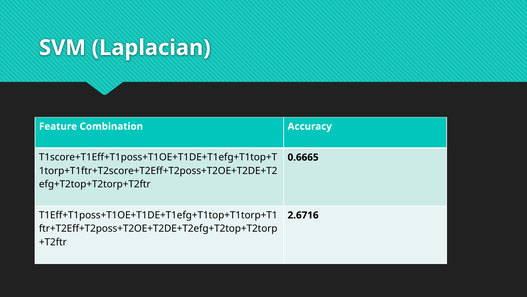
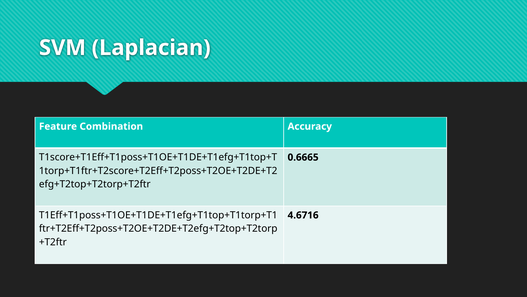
2.6716: 2.6716 -> 4.6716
